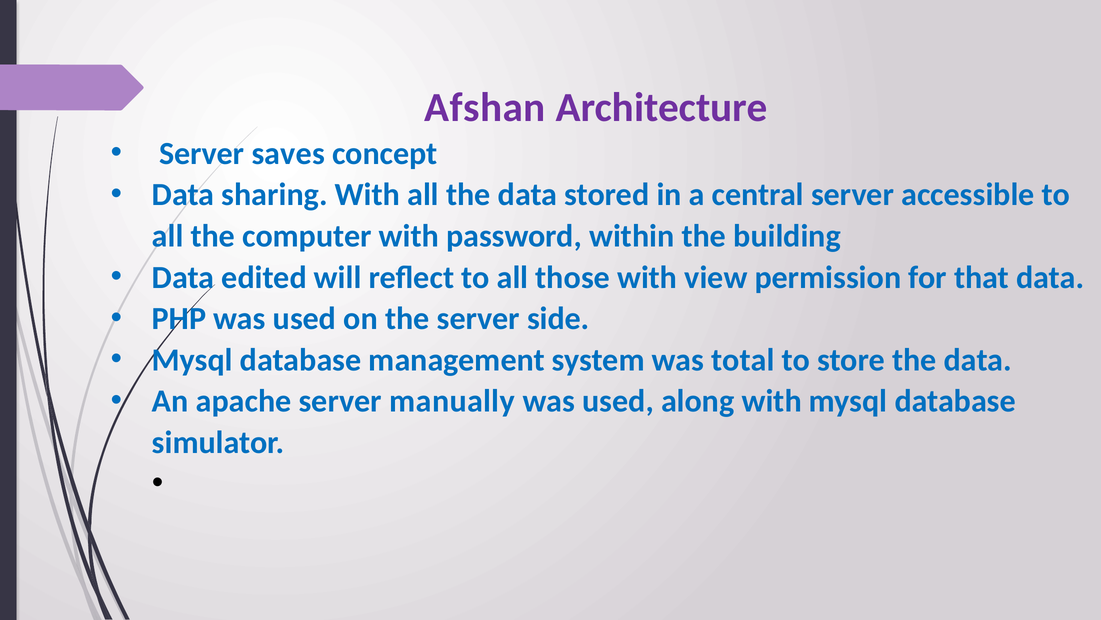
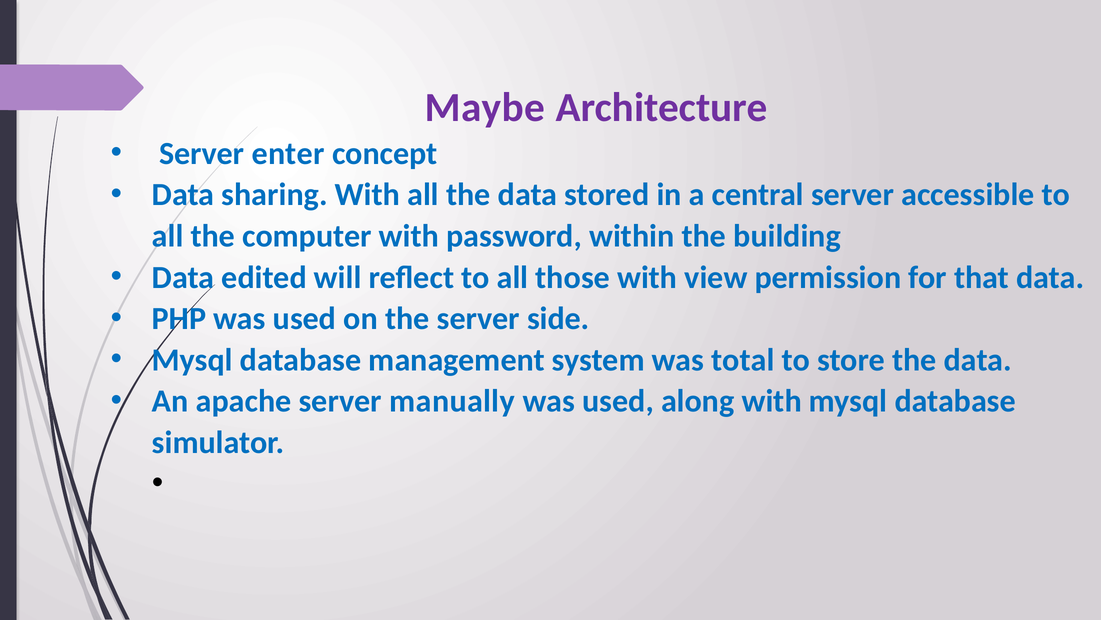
Afshan: Afshan -> Maybe
saves: saves -> enter
